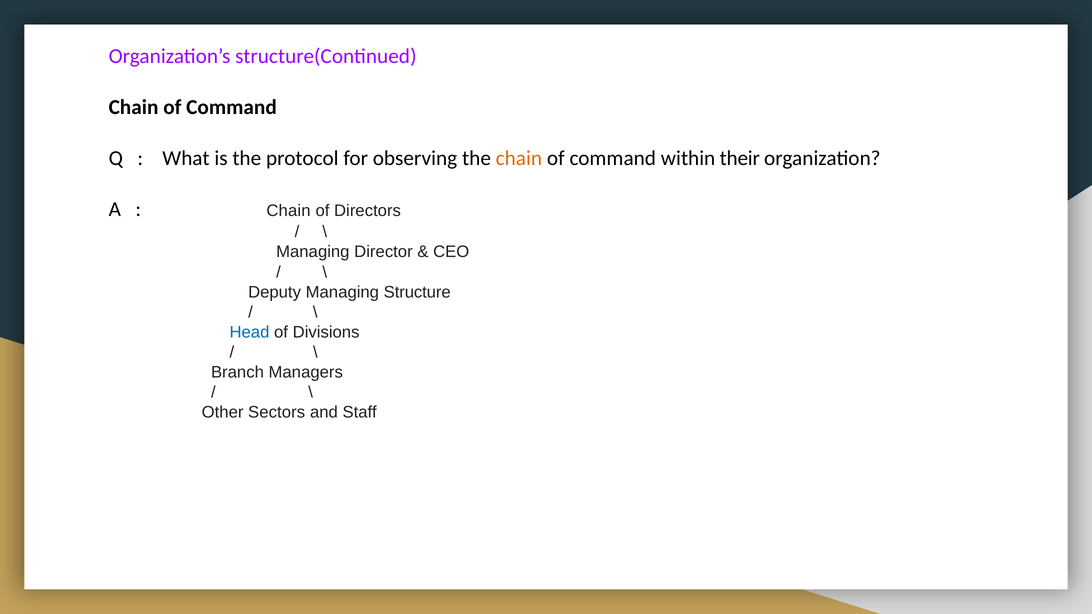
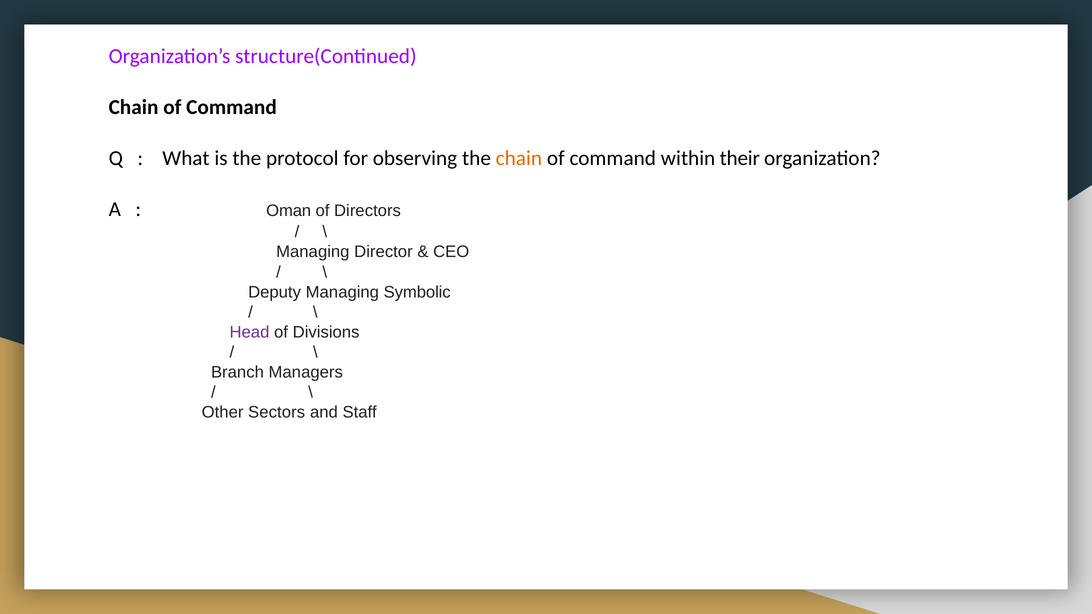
Chain at (289, 211): Chain -> Oman
Structure: Structure -> Symbolic
Head colour: blue -> purple
